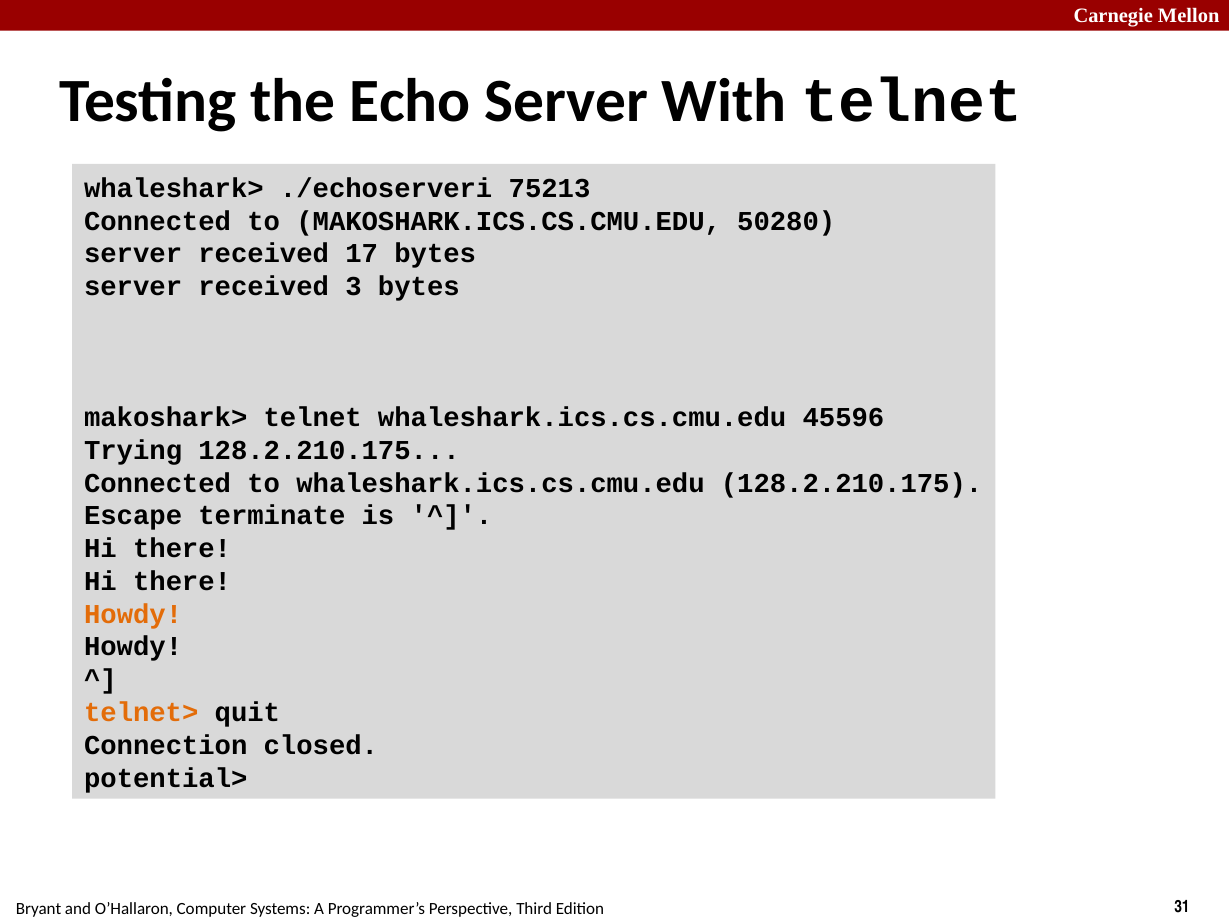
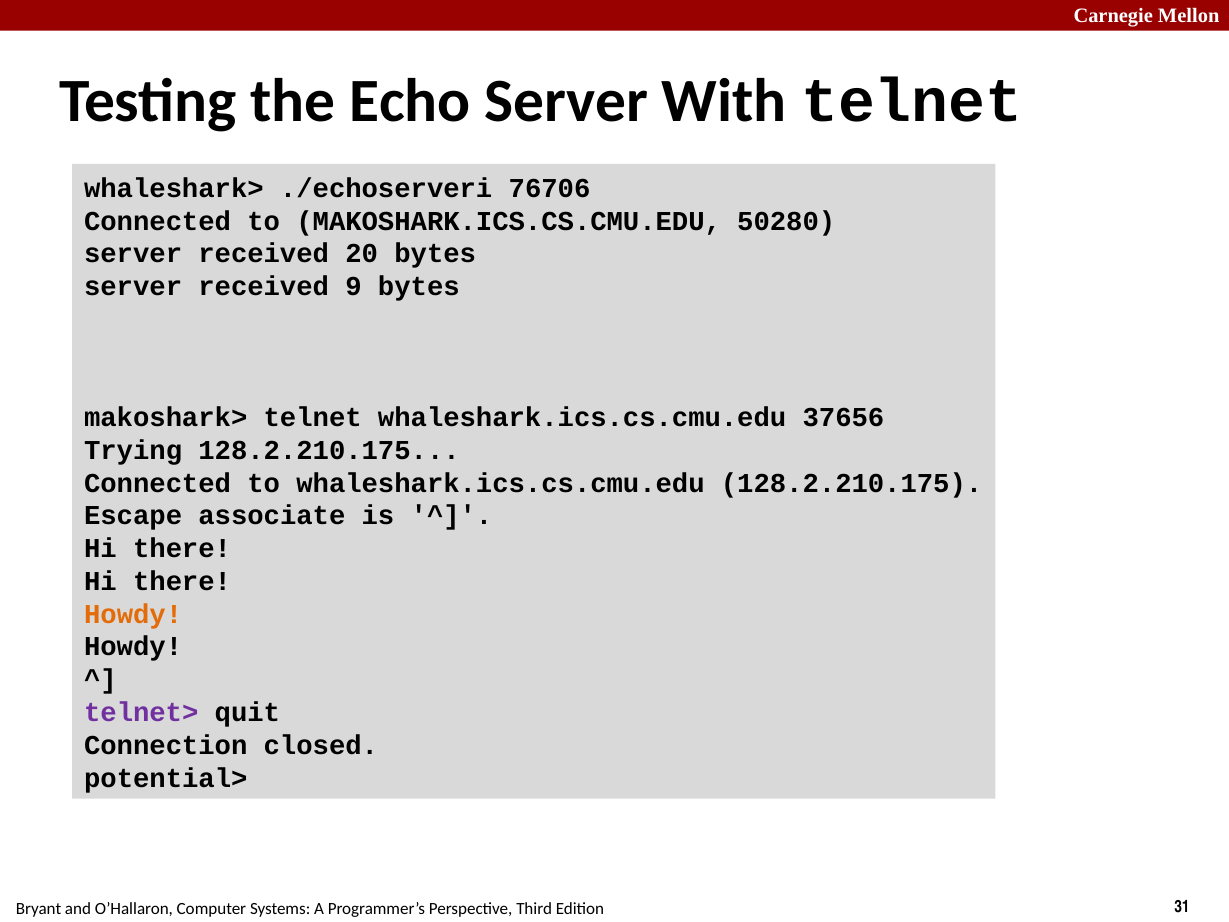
75213: 75213 -> 76706
17: 17 -> 20
3: 3 -> 9
45596: 45596 -> 37656
terminate: terminate -> associate
telnet> colour: orange -> purple
